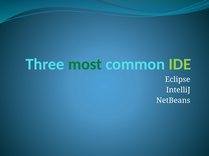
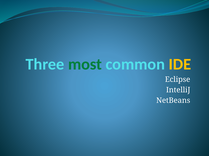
IDE colour: light green -> yellow
